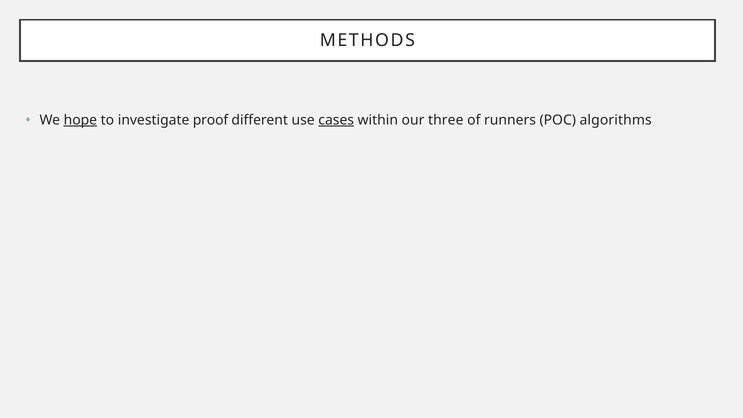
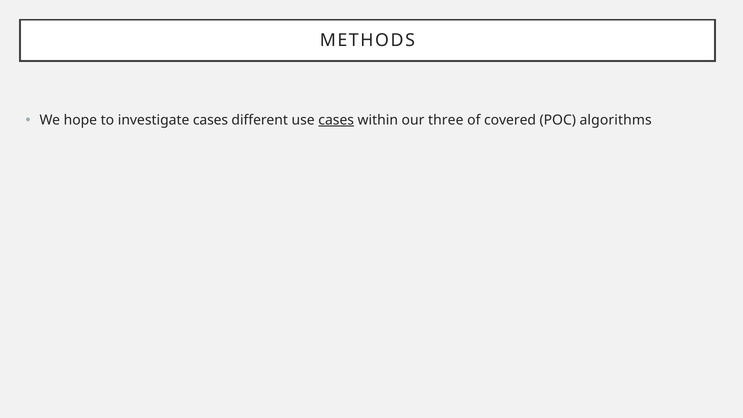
hope underline: present -> none
investigate proof: proof -> cases
runners: runners -> covered
